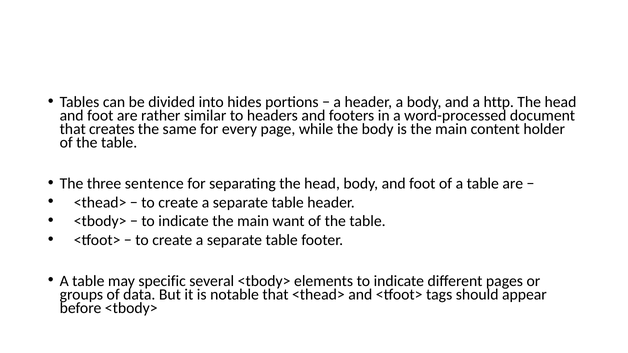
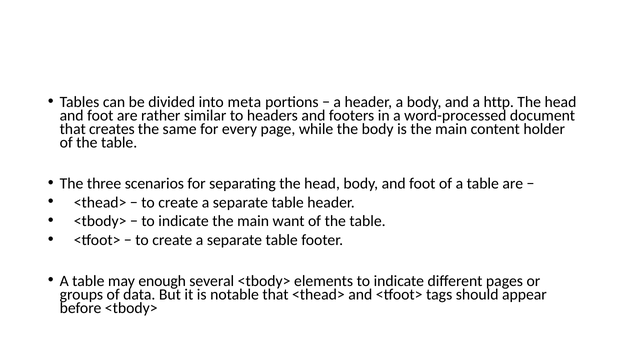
hides: hides -> meta
sentence: sentence -> scenarios
specific: specific -> enough
